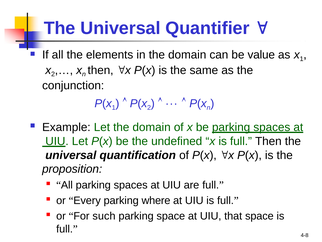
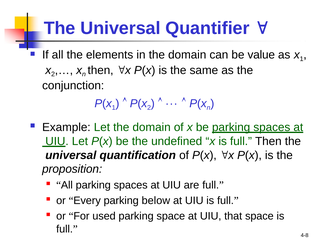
where: where -> below
such: such -> used
